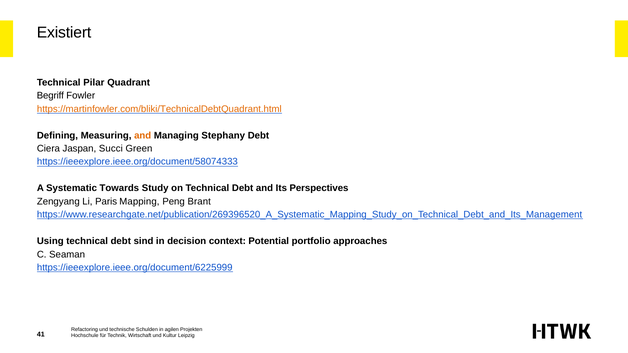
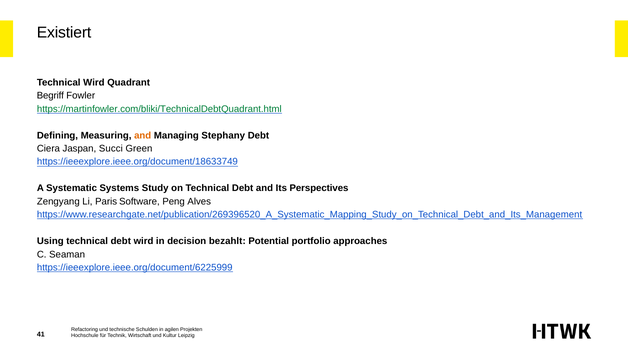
Technical Pilar: Pilar -> Wird
https://martinfowler.com/bliki/TechnicalDebtQuadrant.html colour: orange -> green
https://ieeexplore.ieee.org/document/58074333: https://ieeexplore.ieee.org/document/58074333 -> https://ieeexplore.ieee.org/document/18633749
Towards: Towards -> Systems
Mapping: Mapping -> Software
Brant: Brant -> Alves
debt sind: sind -> wird
context: context -> bezahlt
